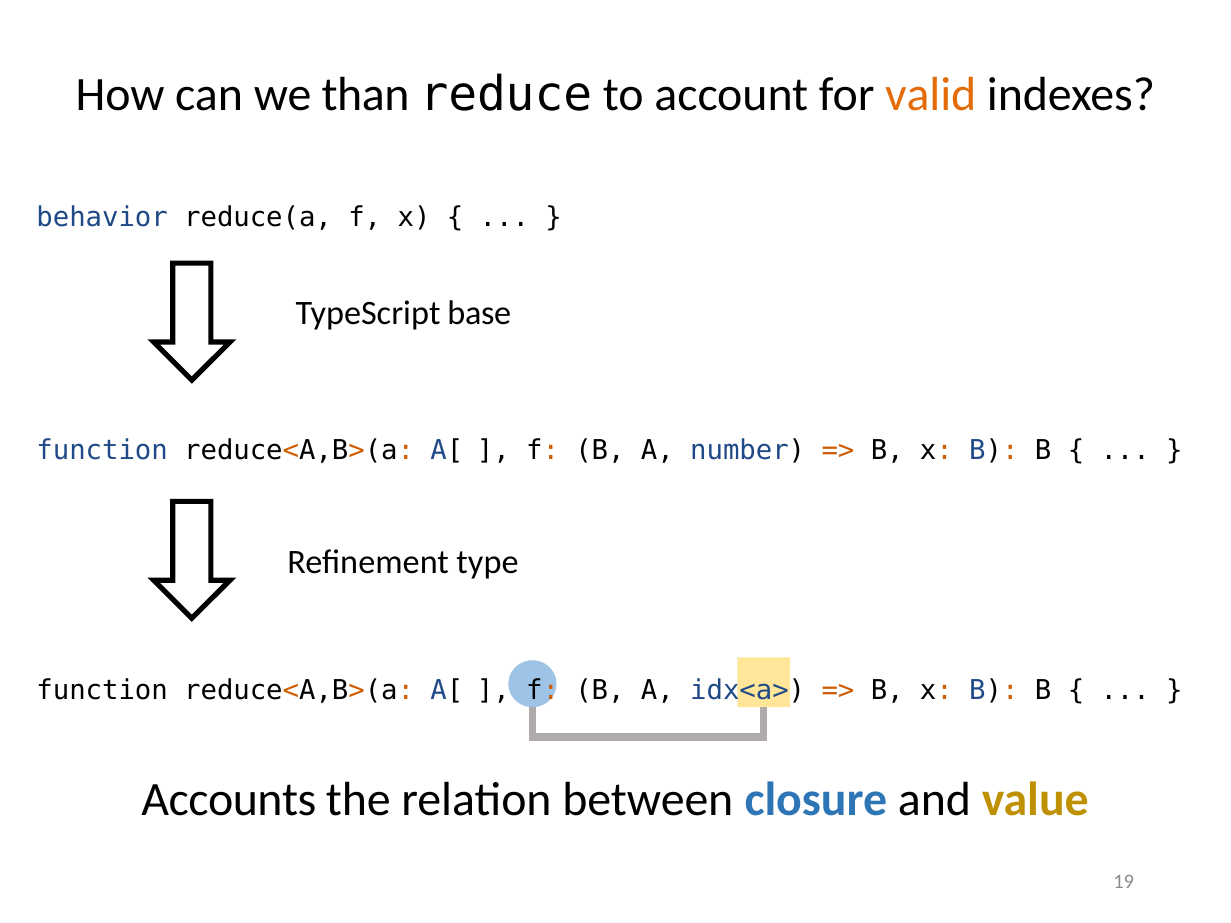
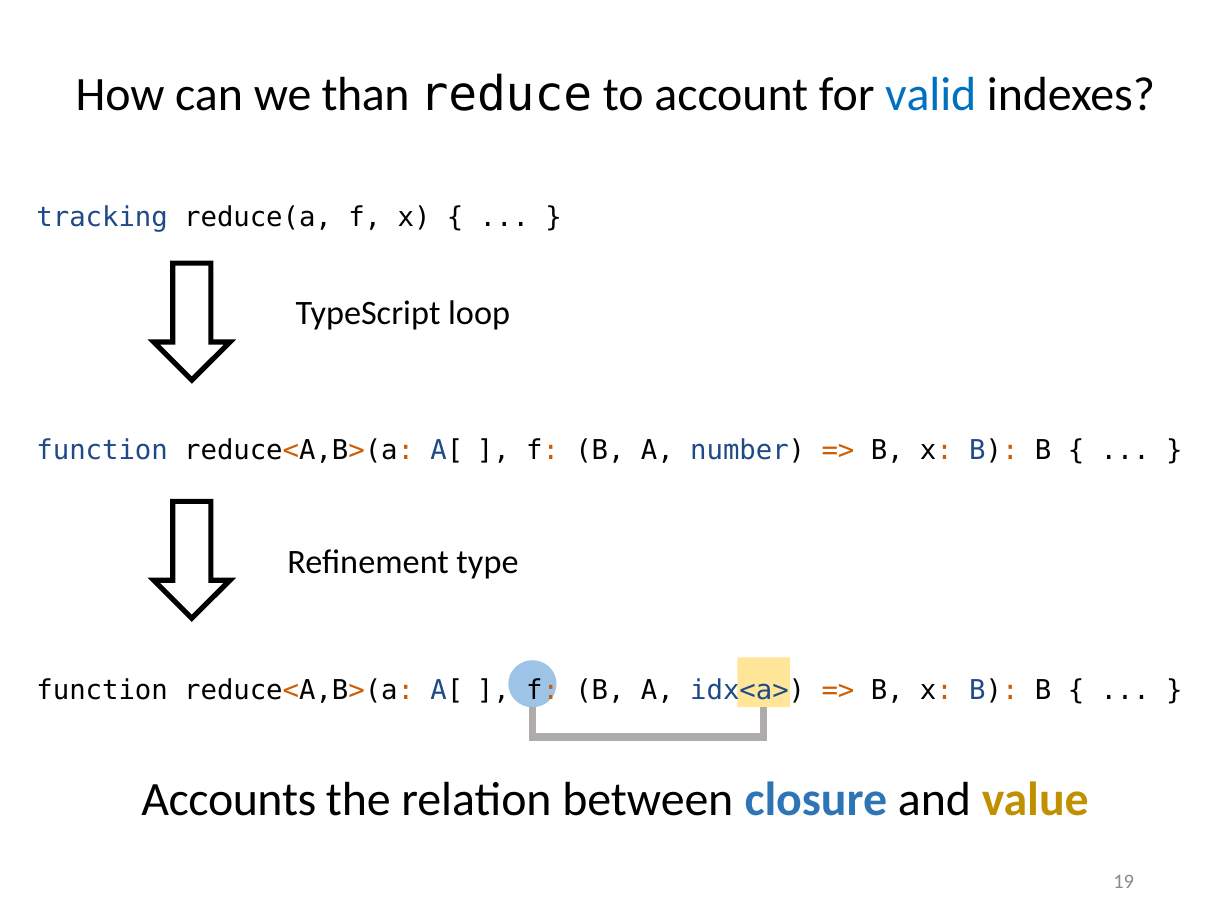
valid colour: orange -> blue
behavior: behavior -> tracking
base: base -> loop
